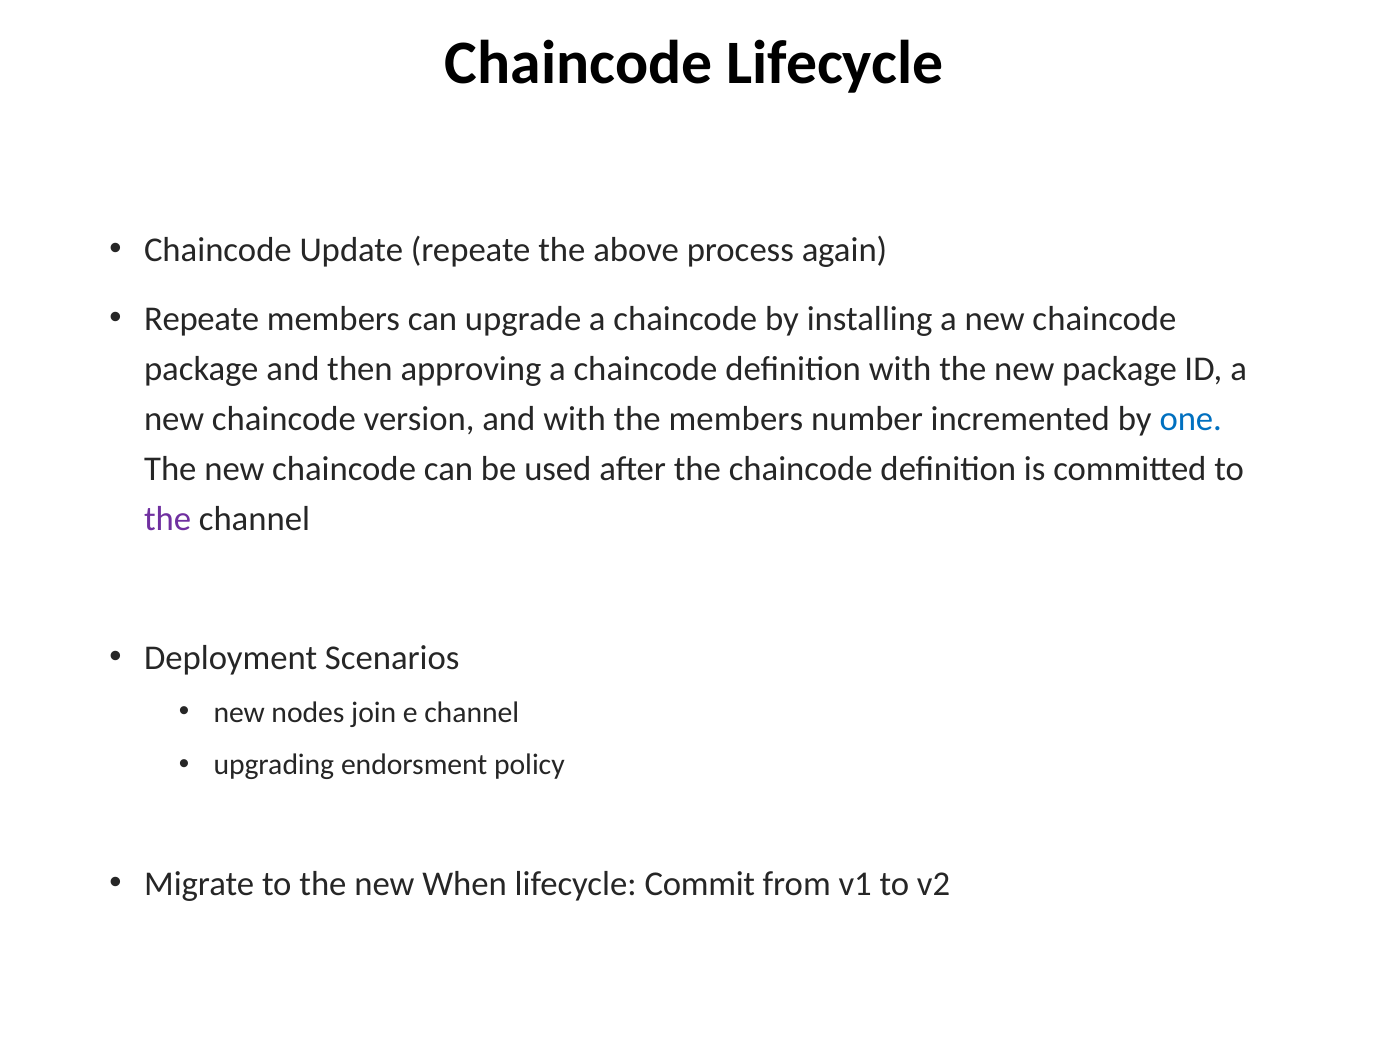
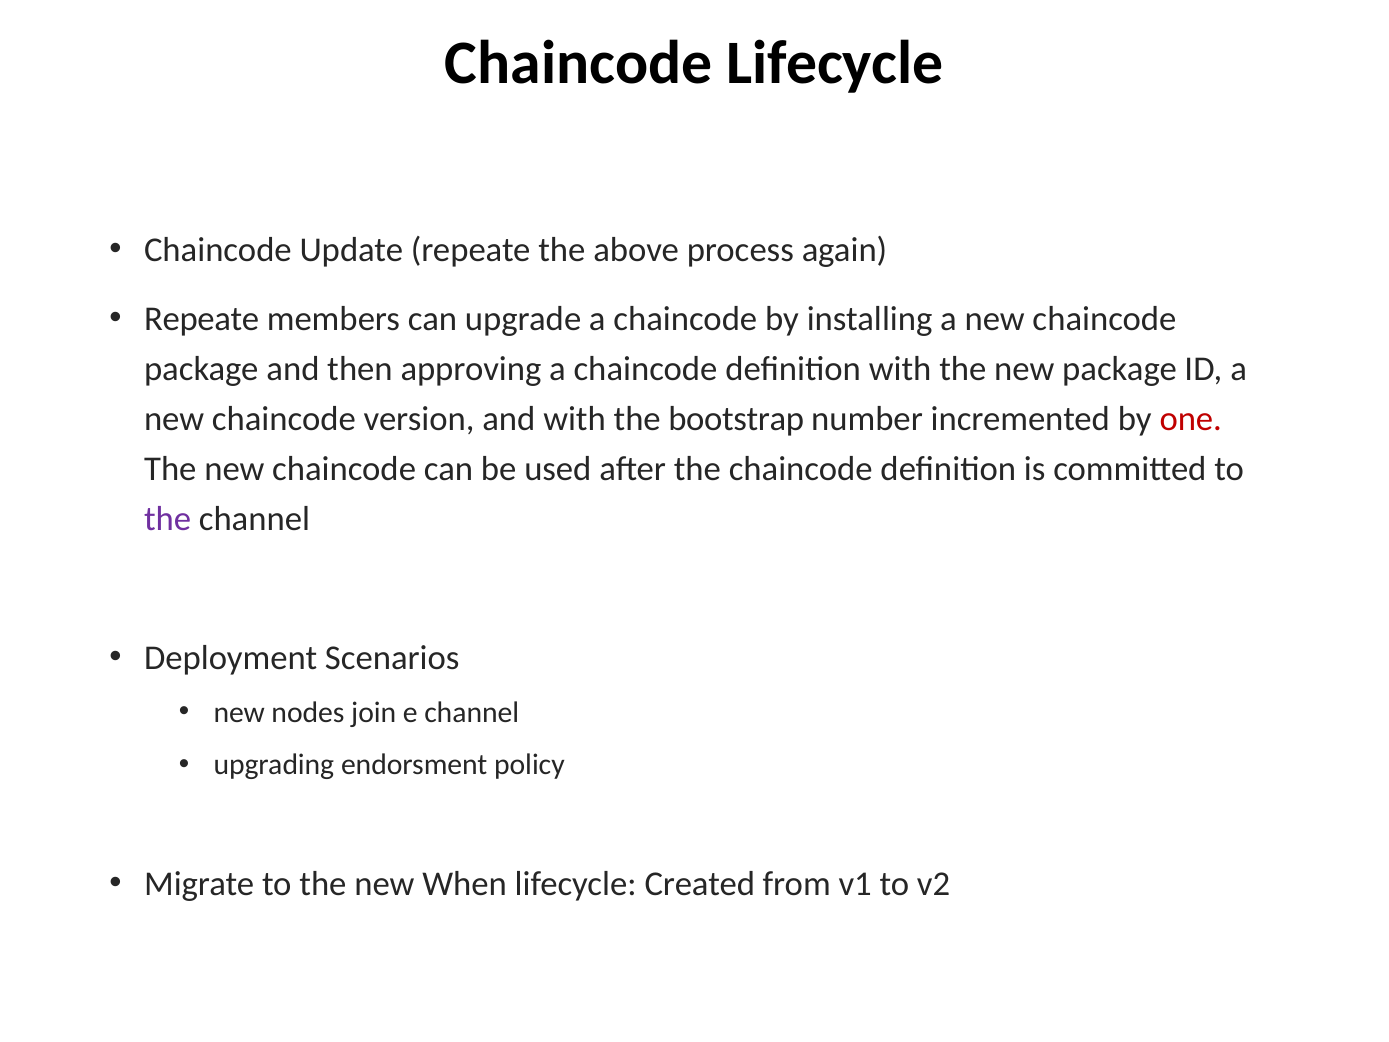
the members: members -> bootstrap
one colour: blue -> red
Commit: Commit -> Created
